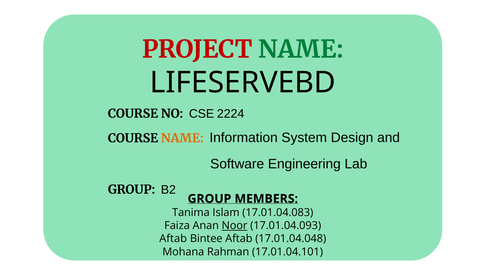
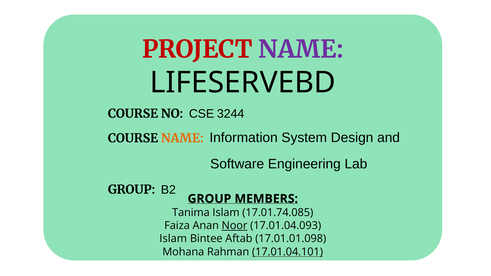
NAME at (301, 50) colour: green -> purple
2224: 2224 -> 3244
17.01.04.083: 17.01.04.083 -> 17.01.74.085
Aftab at (173, 239): Aftab -> Islam
17.01.04.048: 17.01.04.048 -> 17.01.01.098
17.01.04.101 underline: none -> present
